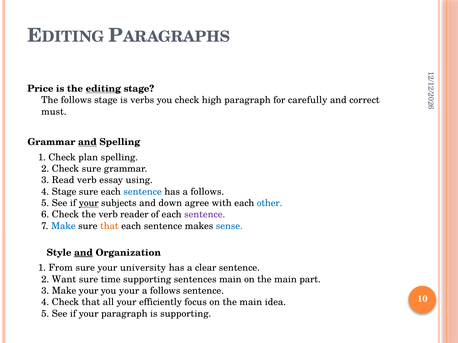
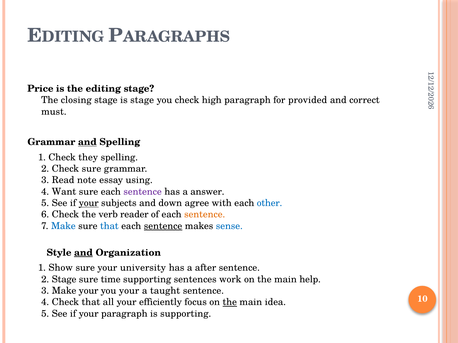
editing underline: present -> none
The follows: follows -> closing
is verbs: verbs -> stage
carefully: carefully -> provided
plan: plan -> they
Read verb: verb -> note
4 Stage: Stage -> Want
sentence at (143, 192) colour: blue -> purple
has a follows: follows -> answer
sentence at (205, 215) colour: purple -> orange
that at (109, 226) colour: orange -> blue
sentence at (163, 226) underline: none -> present
From: From -> Show
clear: clear -> after
2 Want: Want -> Stage
sentences main: main -> work
part: part -> help
follows at (165, 291): follows -> taught
the at (230, 303) underline: none -> present
